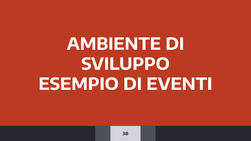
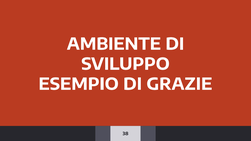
EVENTI: EVENTI -> GRAZIE
